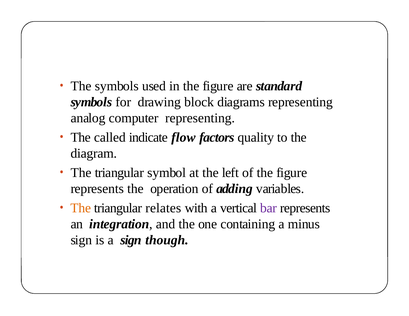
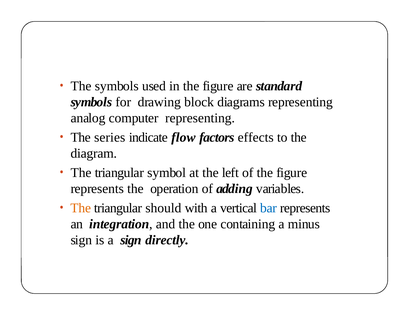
called: called -> series
quality: quality -> effects
relates: relates -> should
bar colour: purple -> blue
though: though -> directly
